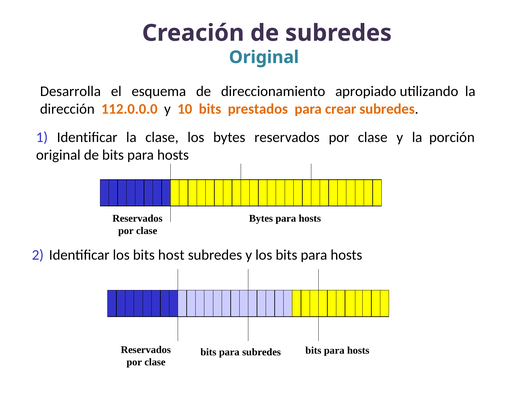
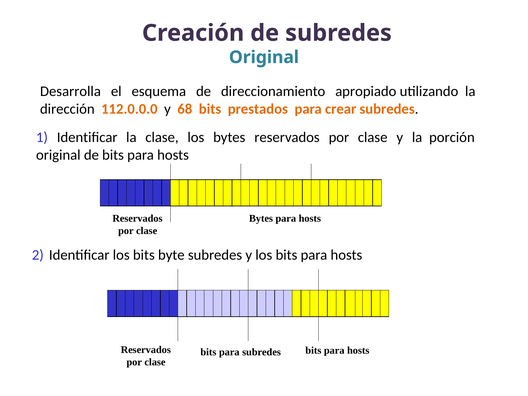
10: 10 -> 68
host: host -> byte
